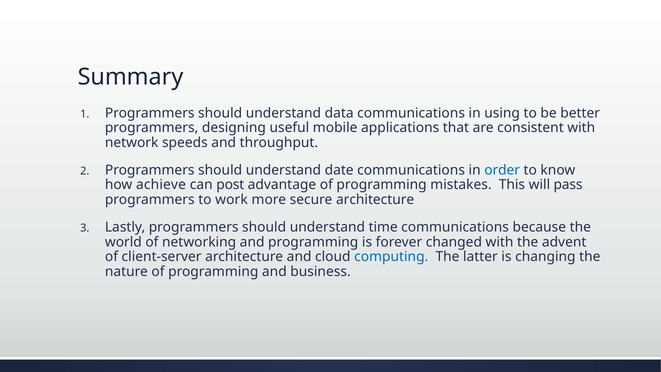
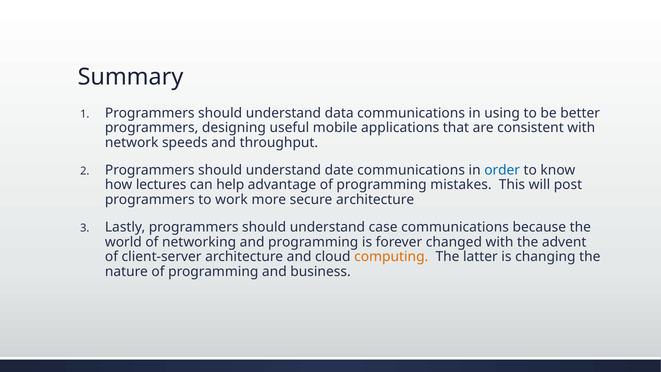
achieve: achieve -> lectures
post: post -> help
pass: pass -> post
time: time -> case
computing colour: blue -> orange
